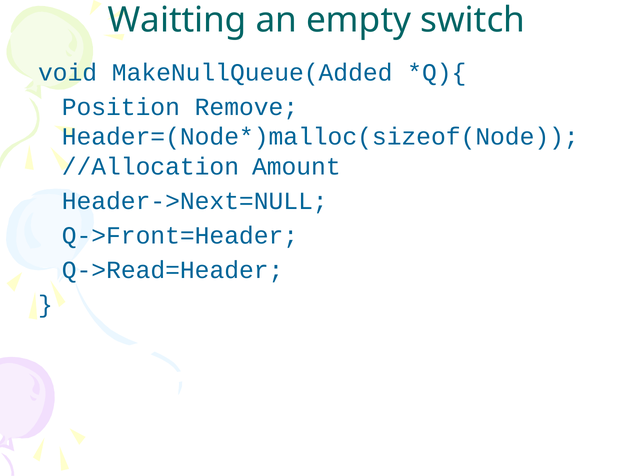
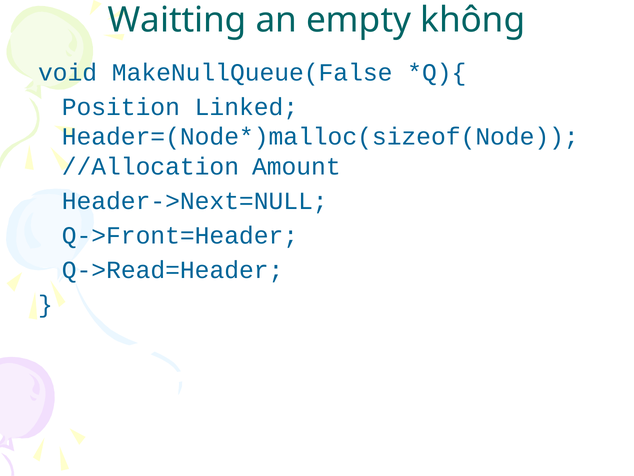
switch: switch -> không
MakeNullQueue(Added: MakeNullQueue(Added -> MakeNullQueue(False
Remove: Remove -> Linked
